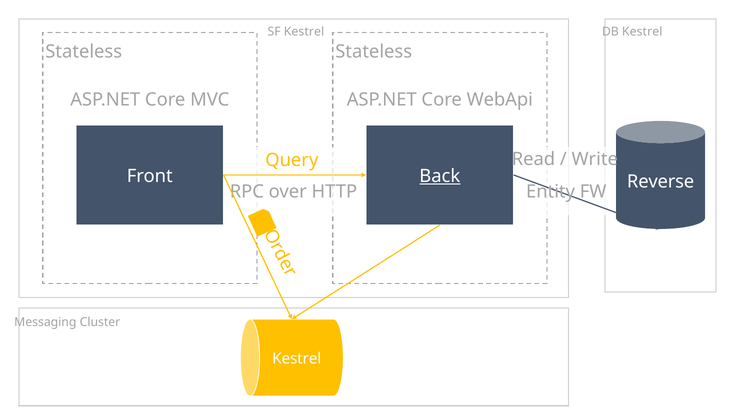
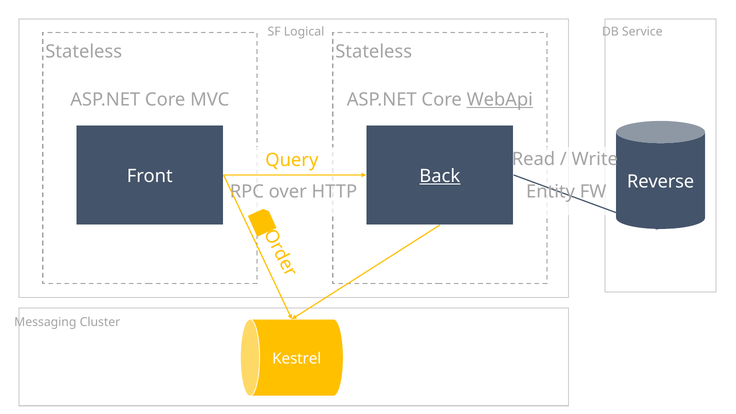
SF Kestrel: Kestrel -> Logical
DB Kestrel: Kestrel -> Service
WebApi underline: none -> present
